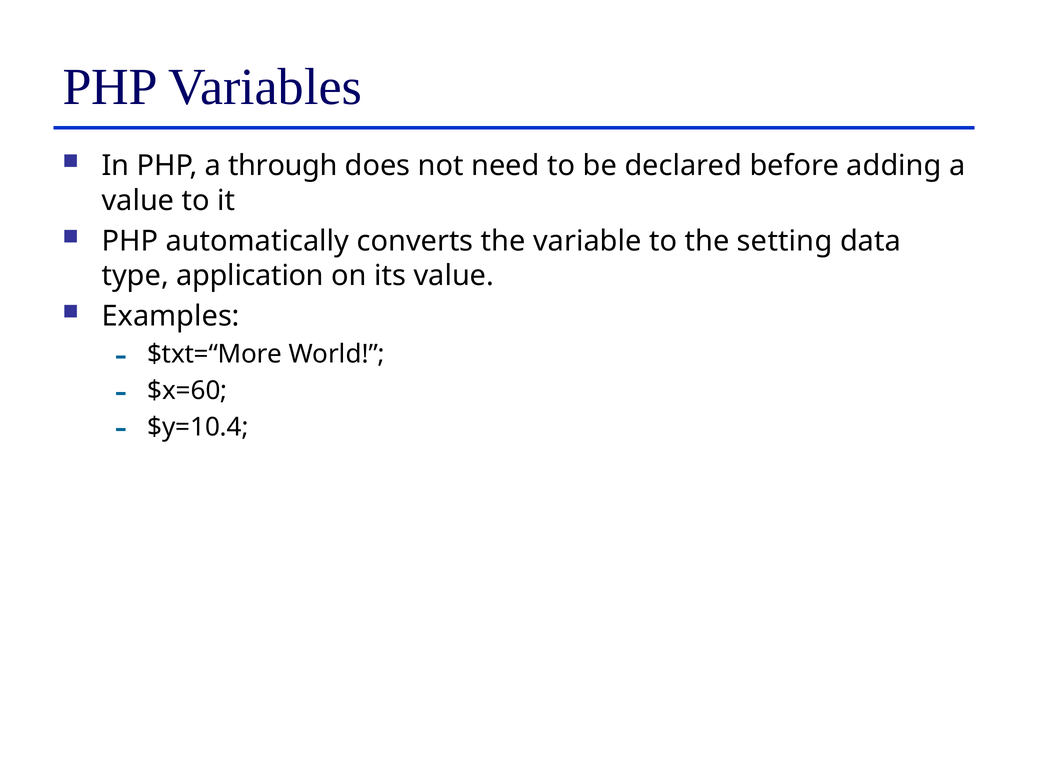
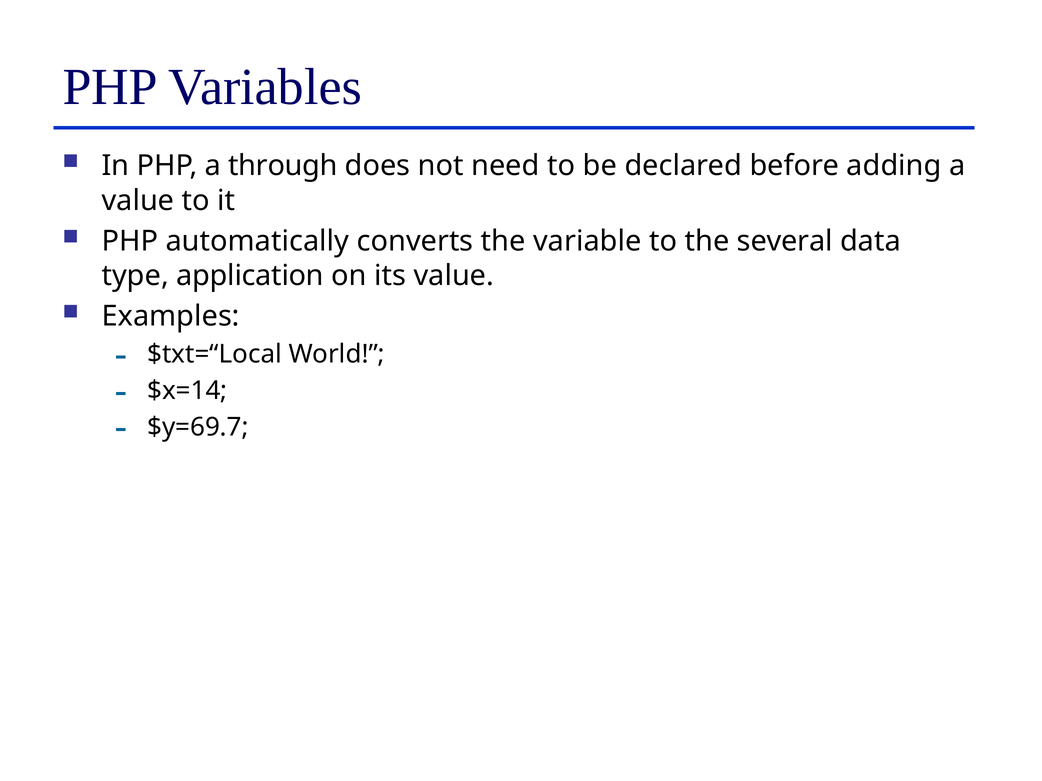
setting: setting -> several
$txt=“More: $txt=“More -> $txt=“Local
$x=60: $x=60 -> $x=14
$y=10.4: $y=10.4 -> $y=69.7
